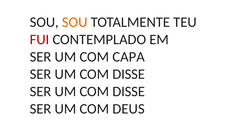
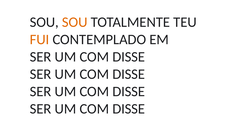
FUI colour: red -> orange
CAPA at (129, 57): CAPA -> DISSE
DEUS at (129, 109): DEUS -> DISSE
